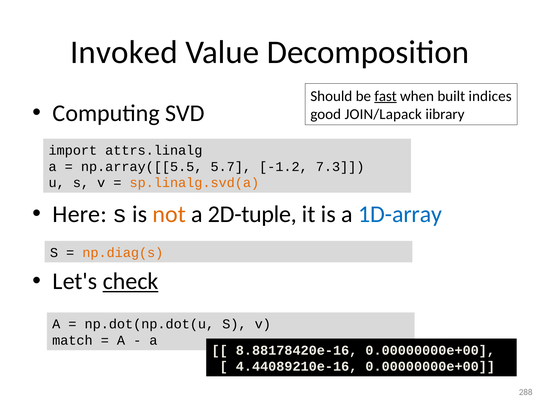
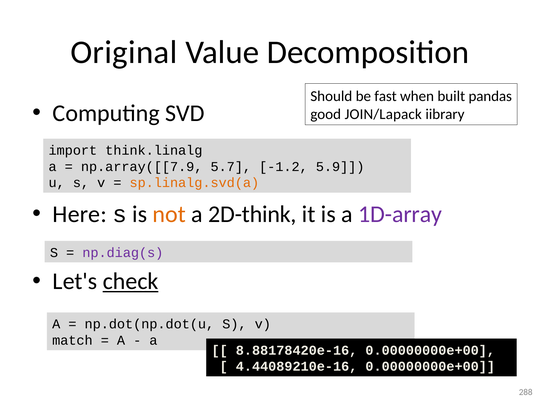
Invoked: Invoked -> Original
fast underline: present -> none
indices: indices -> pandas
attrs.linalg: attrs.linalg -> think.linalg
np.array([[5.5: np.array([[5.5 -> np.array([[7.9
7.3: 7.3 -> 5.9
2D-tuple: 2D-tuple -> 2D-think
1D-array colour: blue -> purple
np.diag(s colour: orange -> purple
